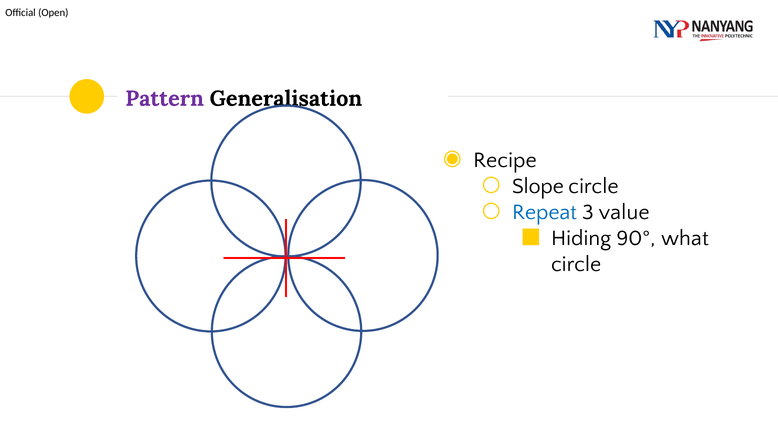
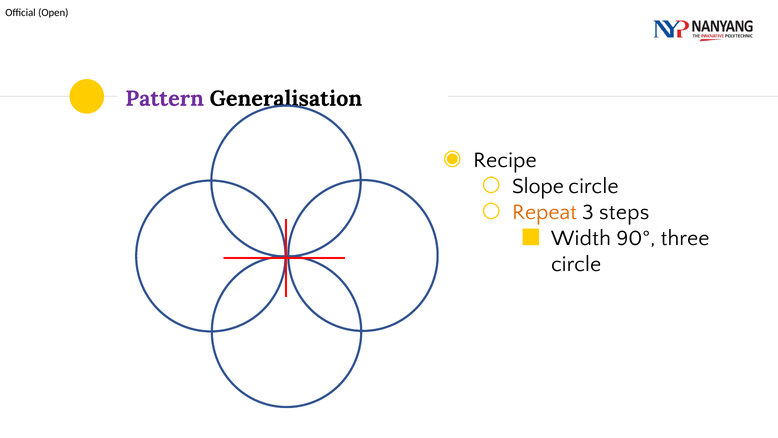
Repeat colour: blue -> orange
value: value -> steps
Hiding: Hiding -> Width
what: what -> three
